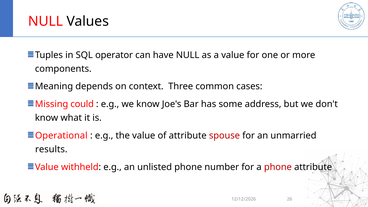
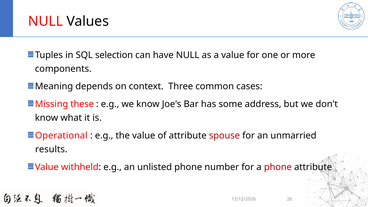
operator: operator -> selection
could: could -> these
